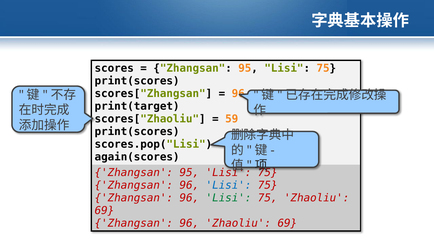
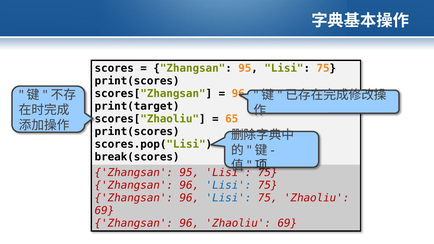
59: 59 -> 65
again(scores: again(scores -> break(scores
Lisi at (229, 198) colour: green -> blue
